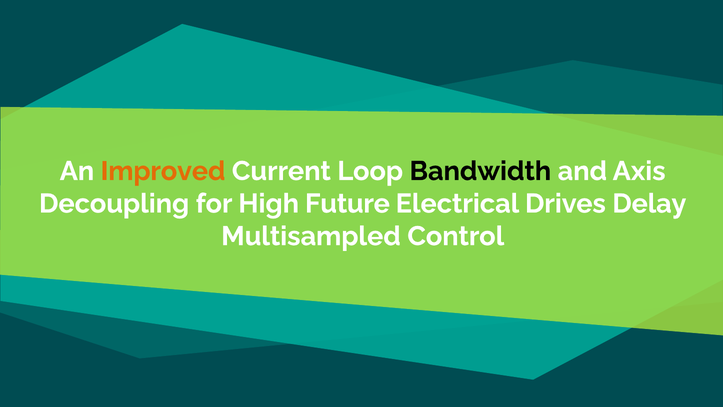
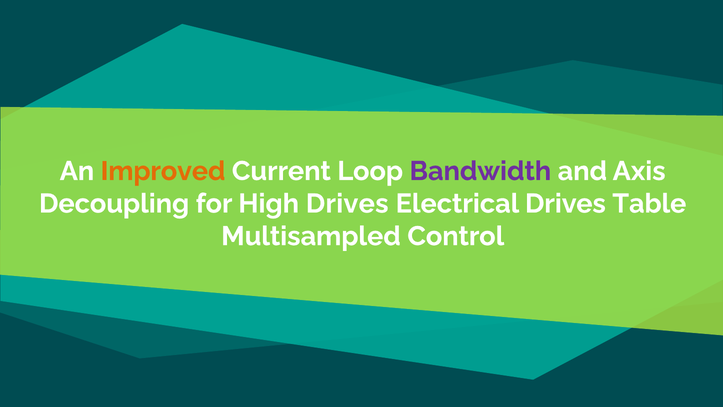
Bandwidth colour: black -> purple
High Future: Future -> Drives
Delay: Delay -> Table
